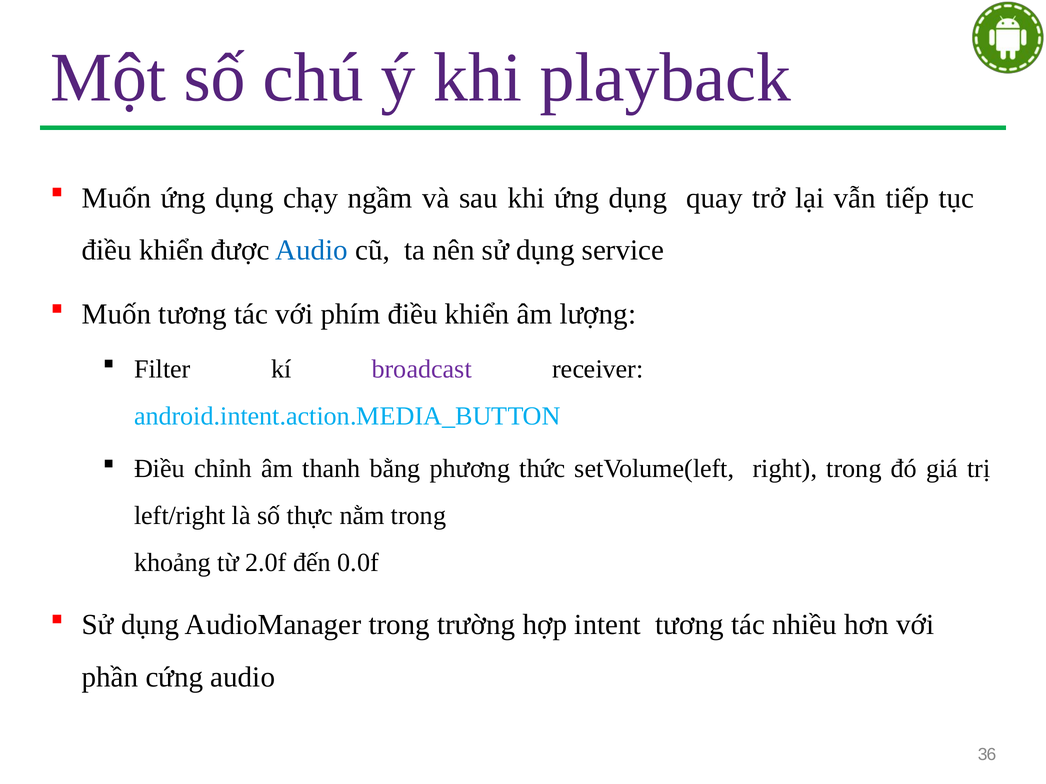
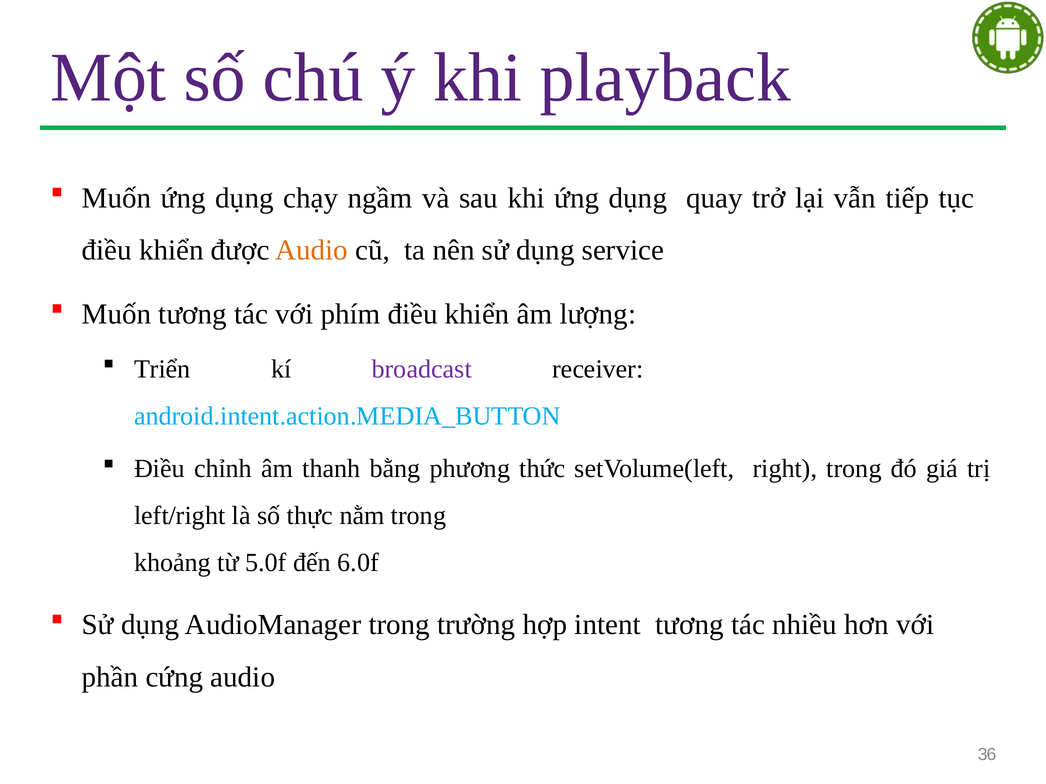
Audio at (312, 250) colour: blue -> orange
Filter: Filter -> Triển
2.0f: 2.0f -> 5.0f
0.0f: 0.0f -> 6.0f
